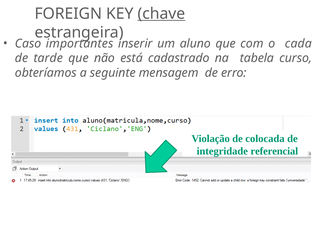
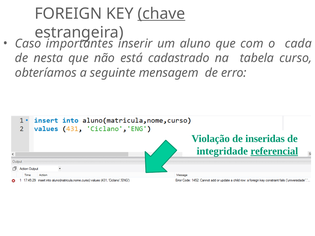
tarde: tarde -> nesta
colocada: colocada -> inseridas
referencial underline: none -> present
